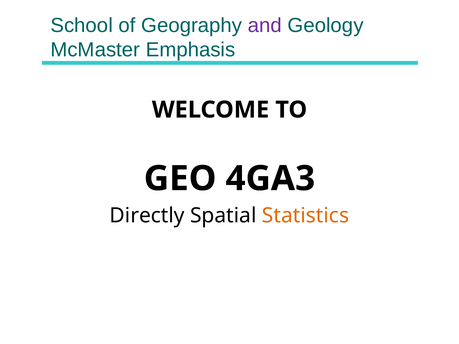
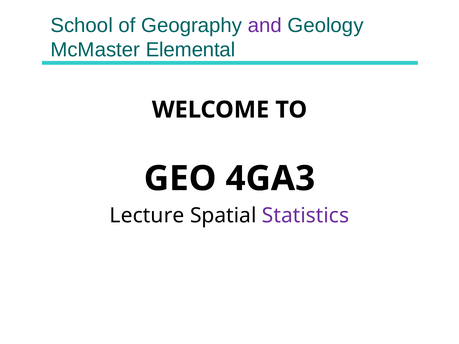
Emphasis: Emphasis -> Elemental
Directly: Directly -> Lecture
Statistics colour: orange -> purple
